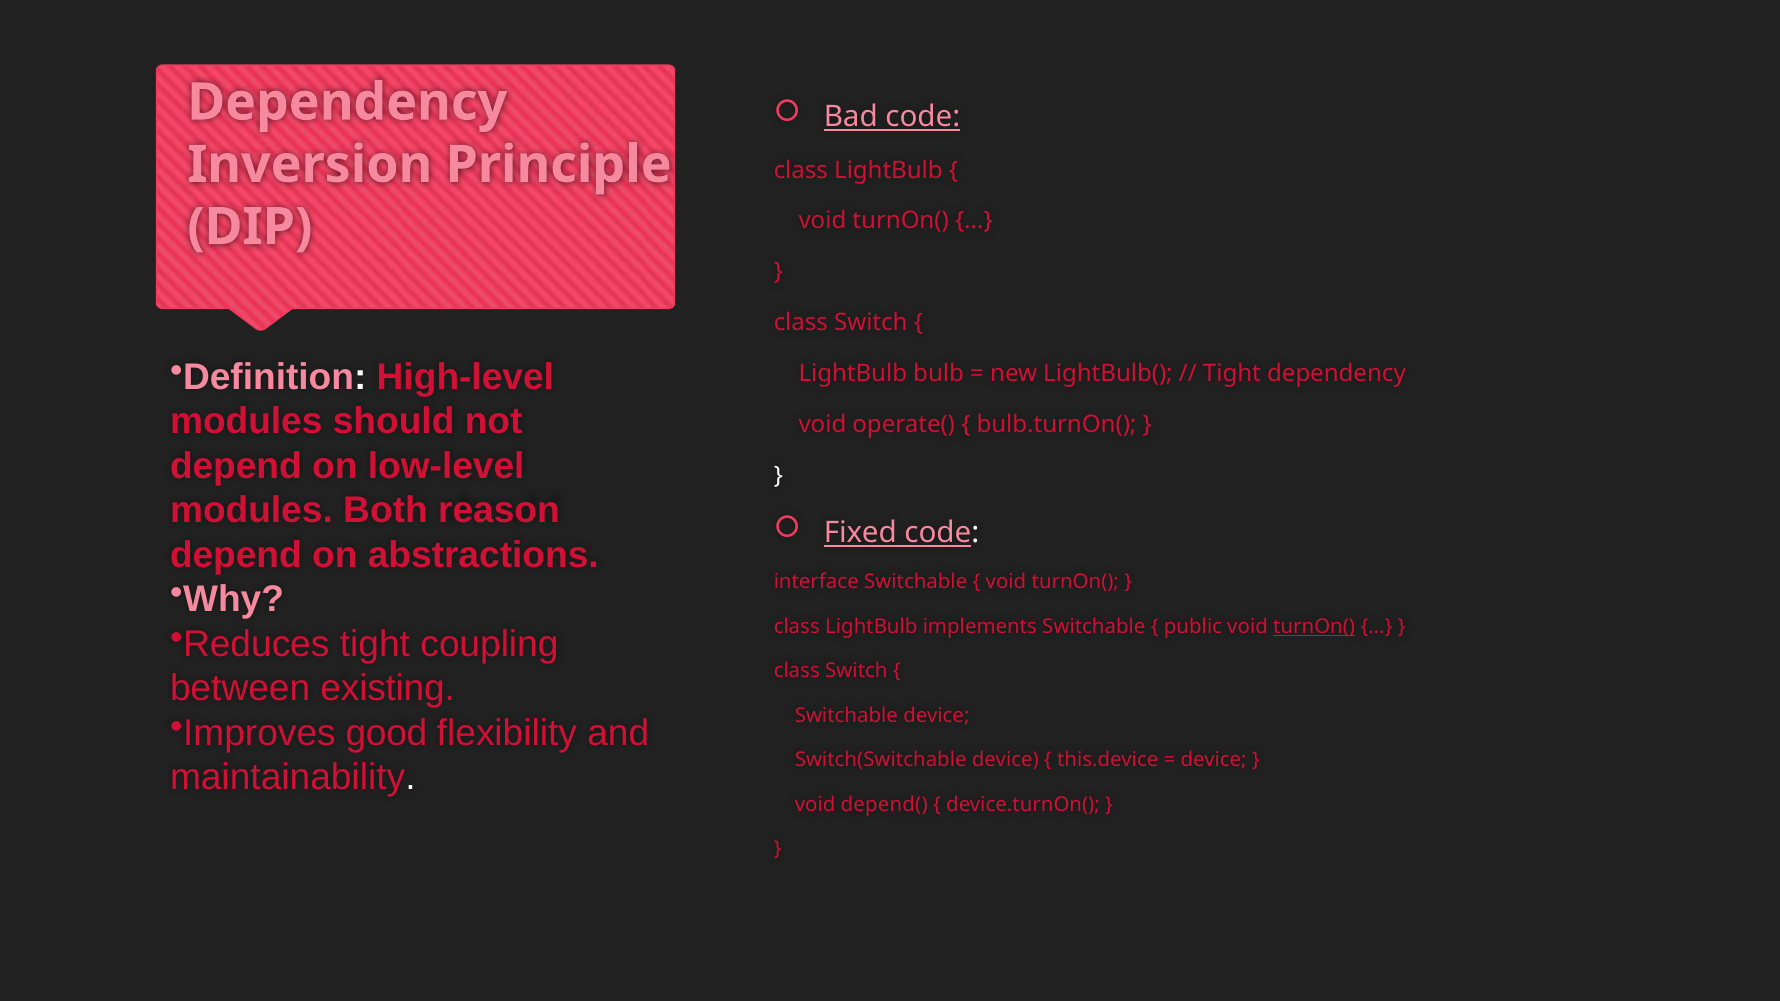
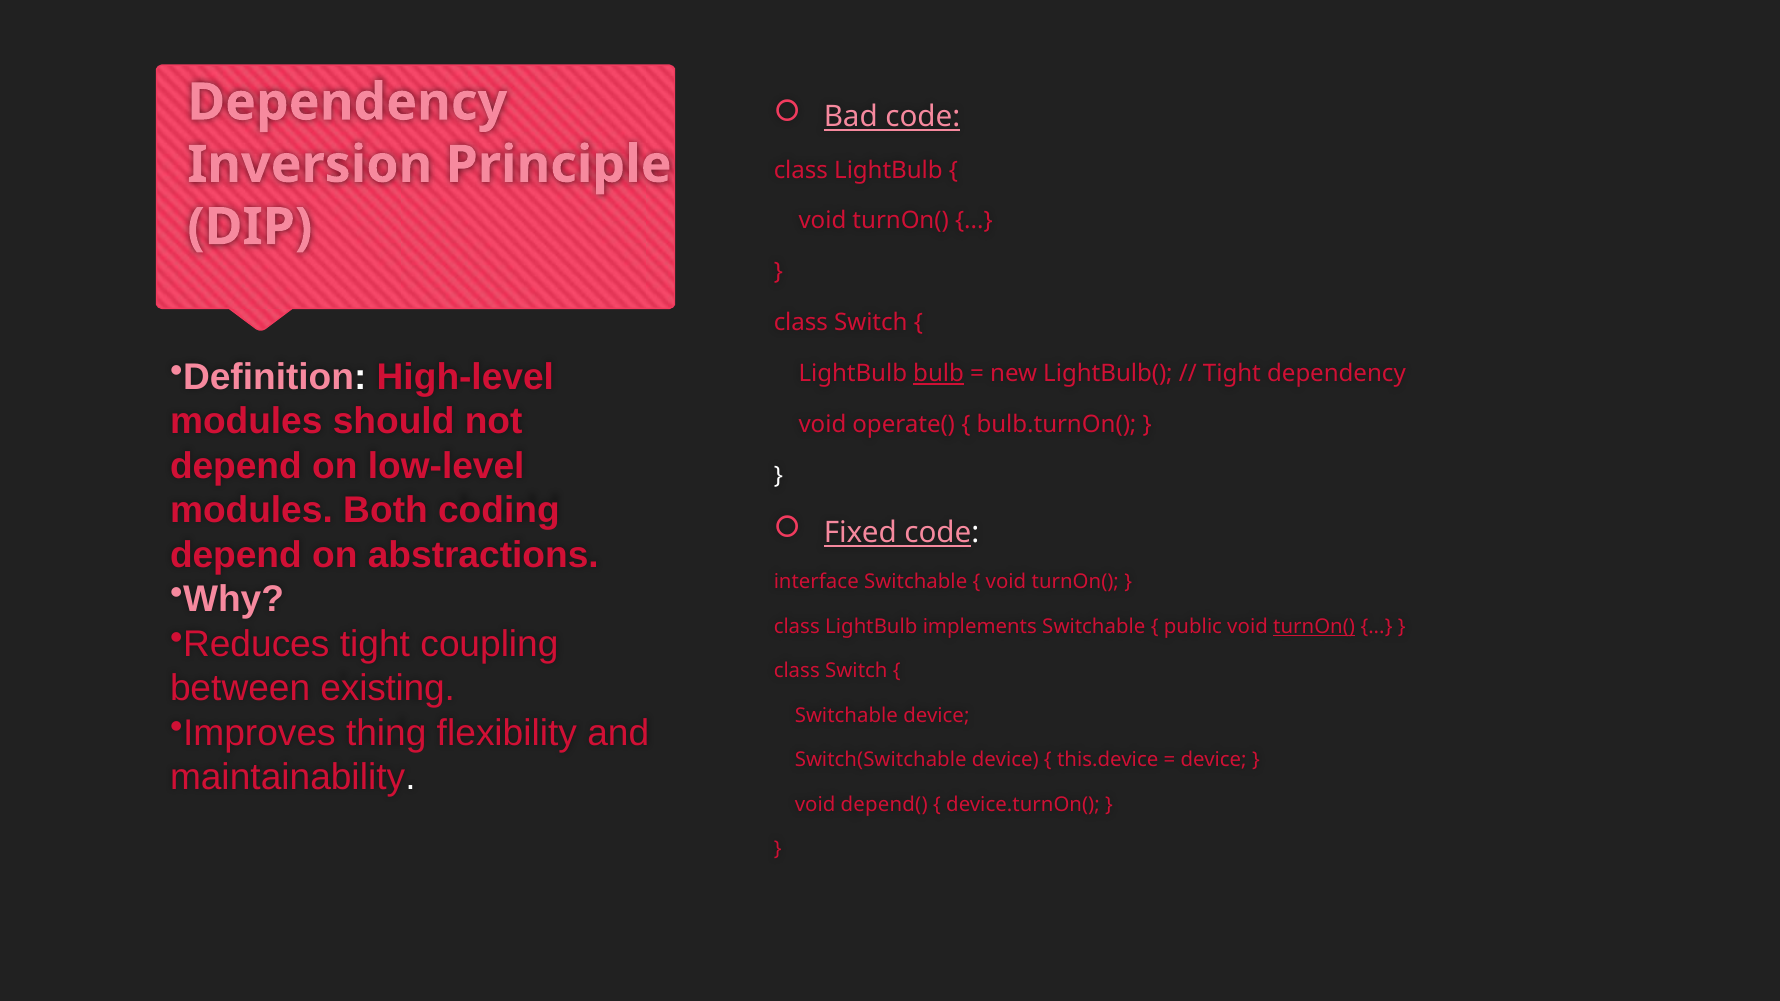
bulb underline: none -> present
reason: reason -> coding
good: good -> thing
